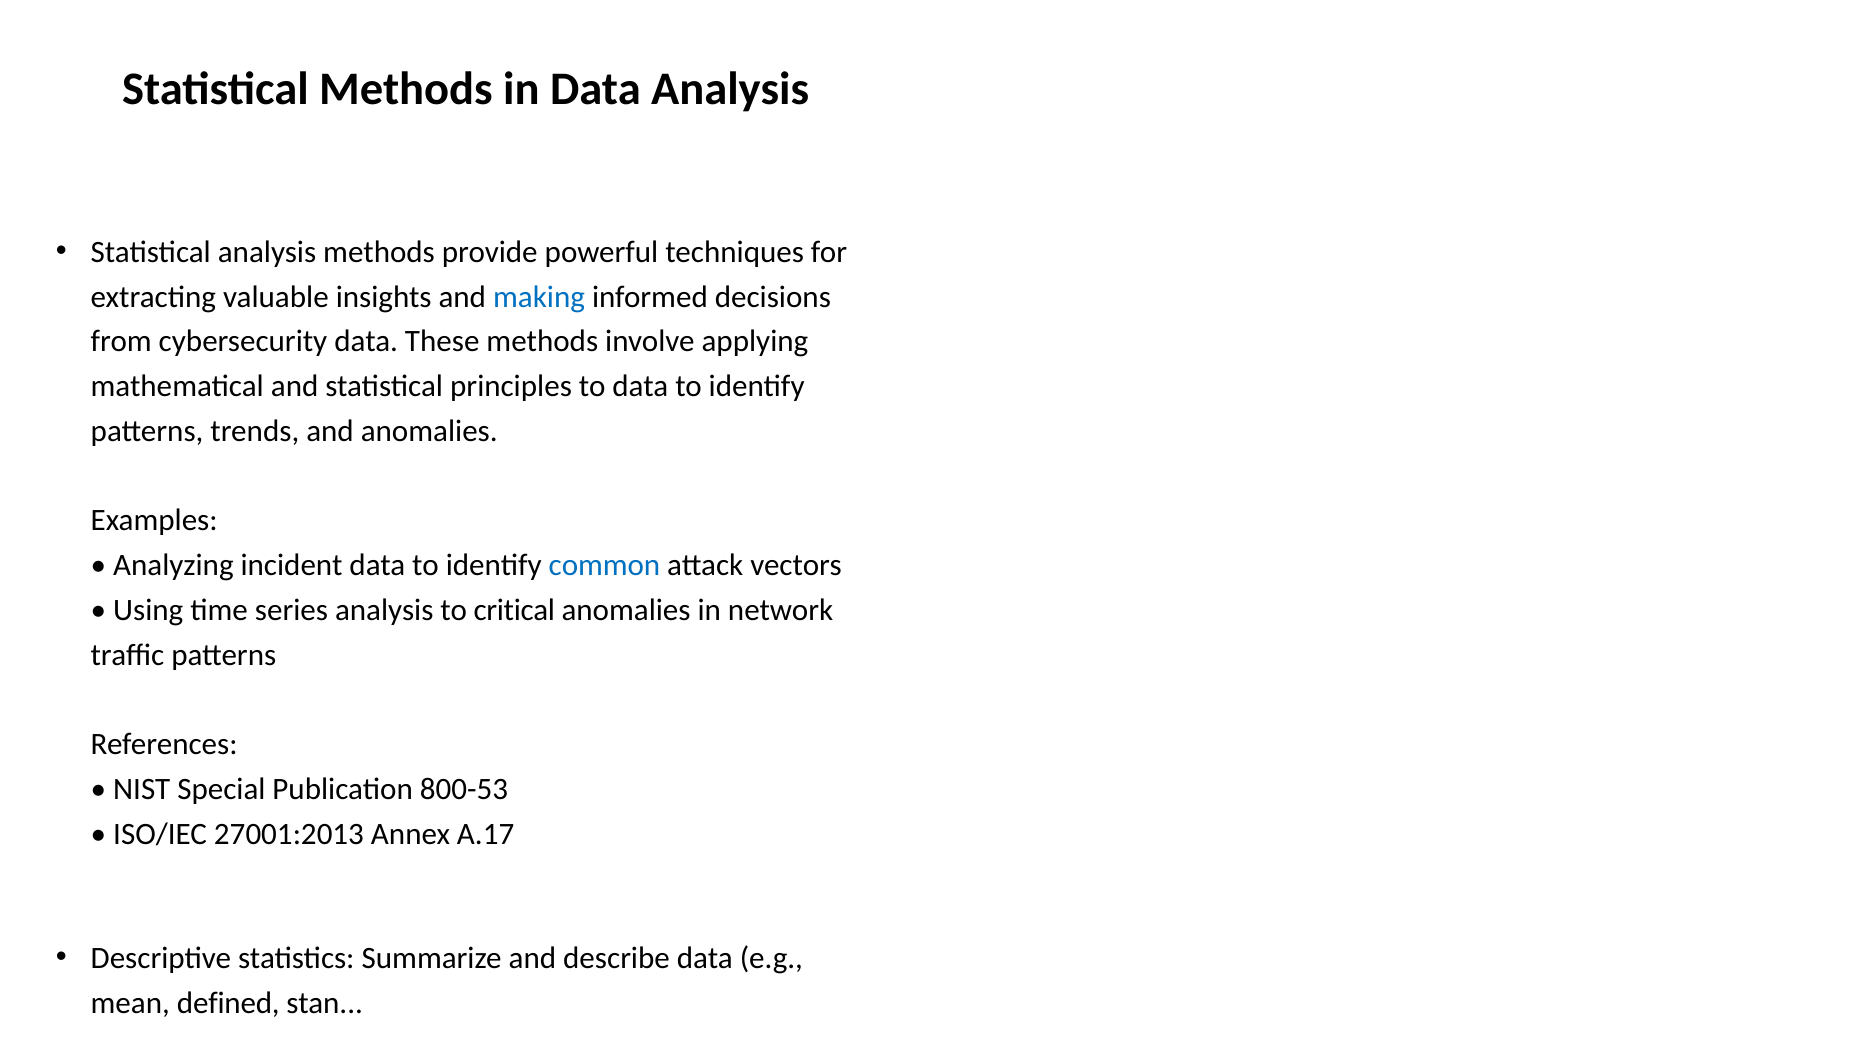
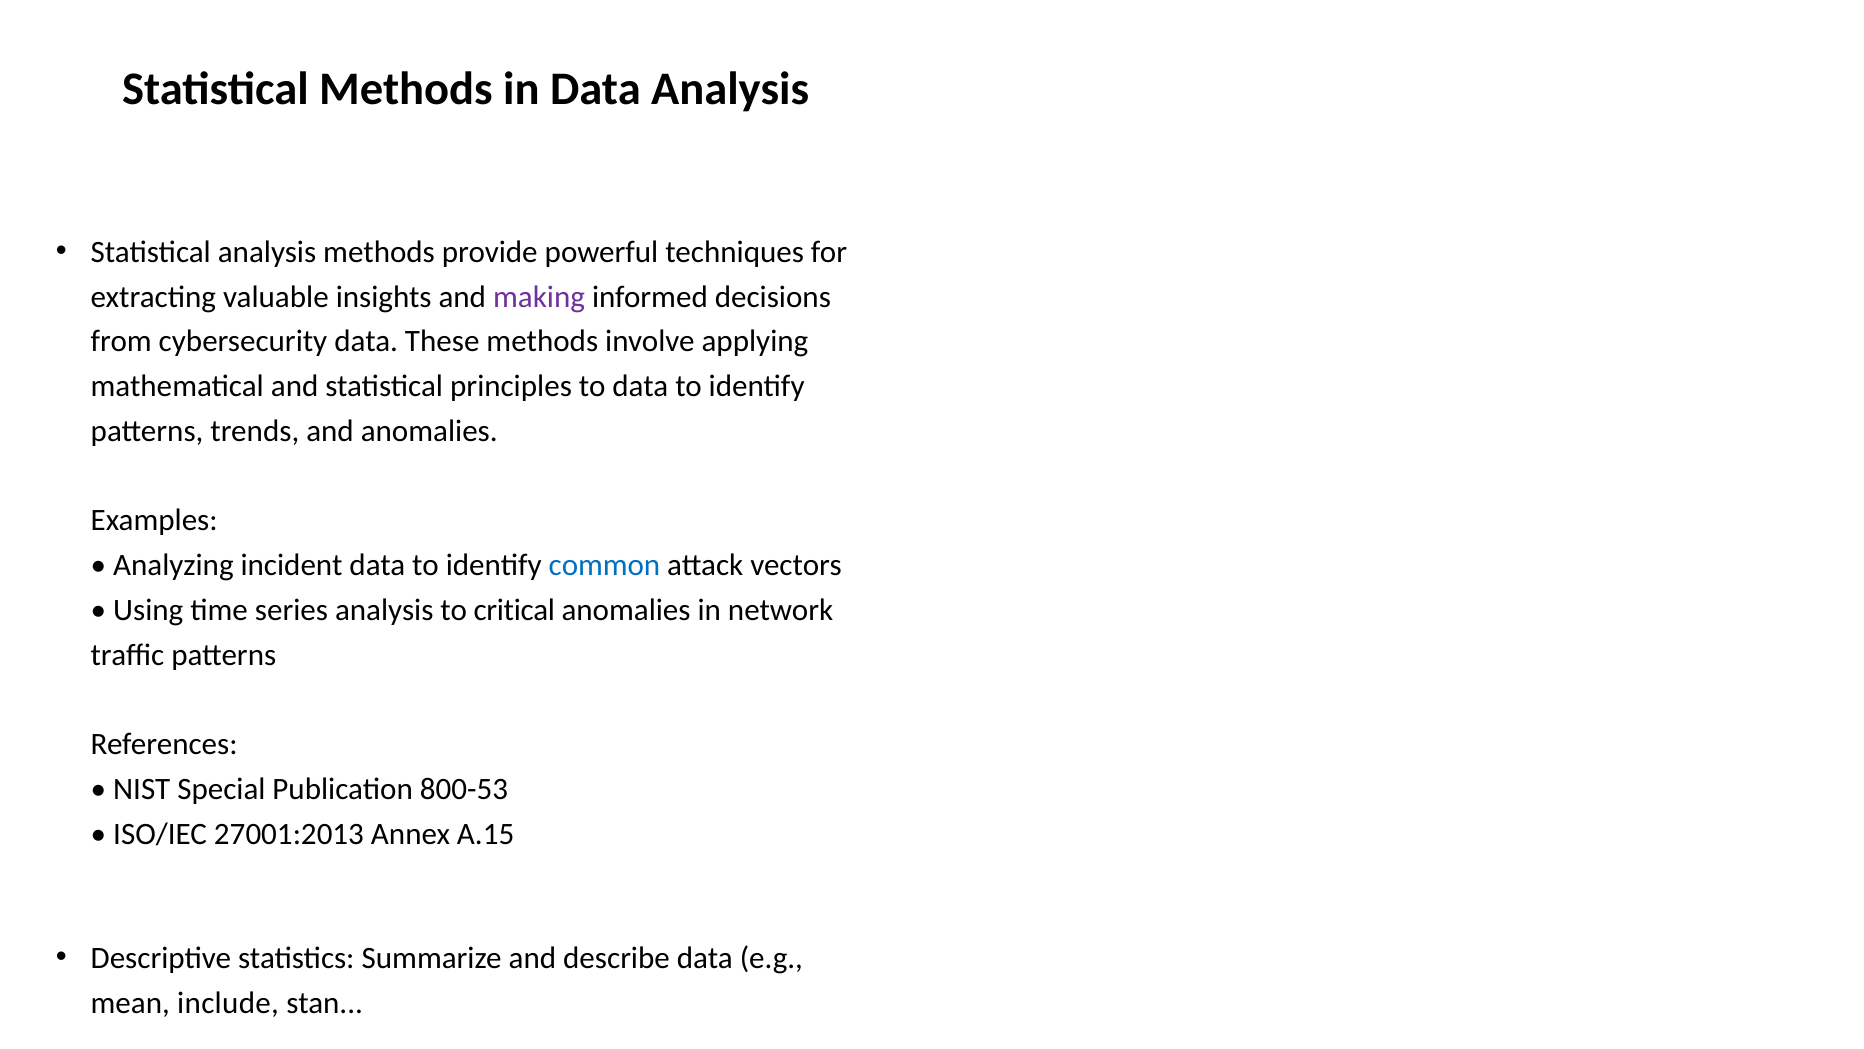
making colour: blue -> purple
A.17: A.17 -> A.15
defined: defined -> include
